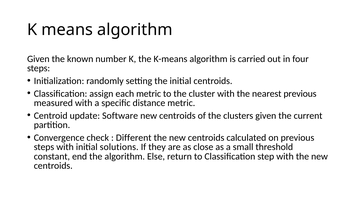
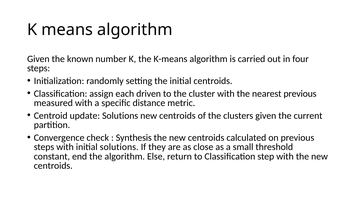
each metric: metric -> driven
update Software: Software -> Solutions
Different: Different -> Synthesis
